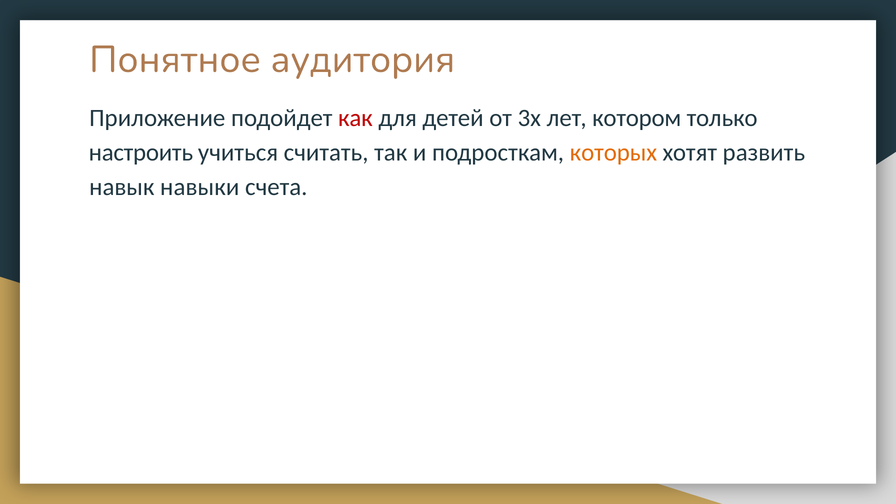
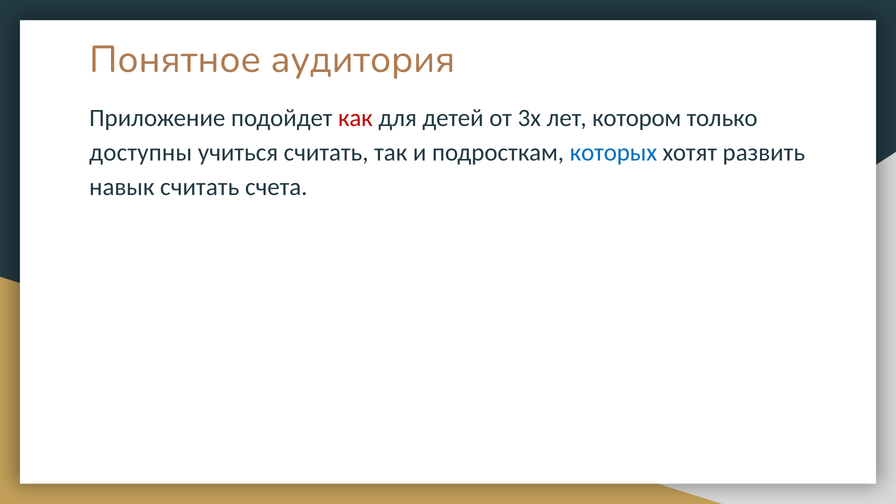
настроить: настроить -> доступны
которых colour: orange -> blue
навык навыки: навыки -> считать
